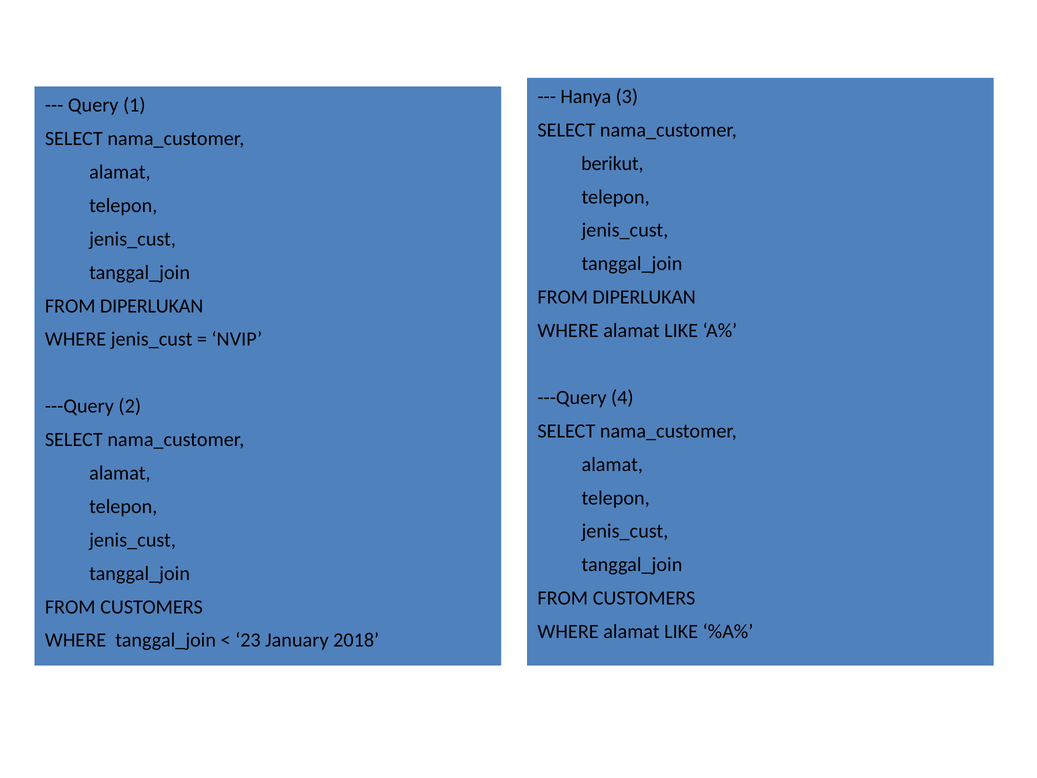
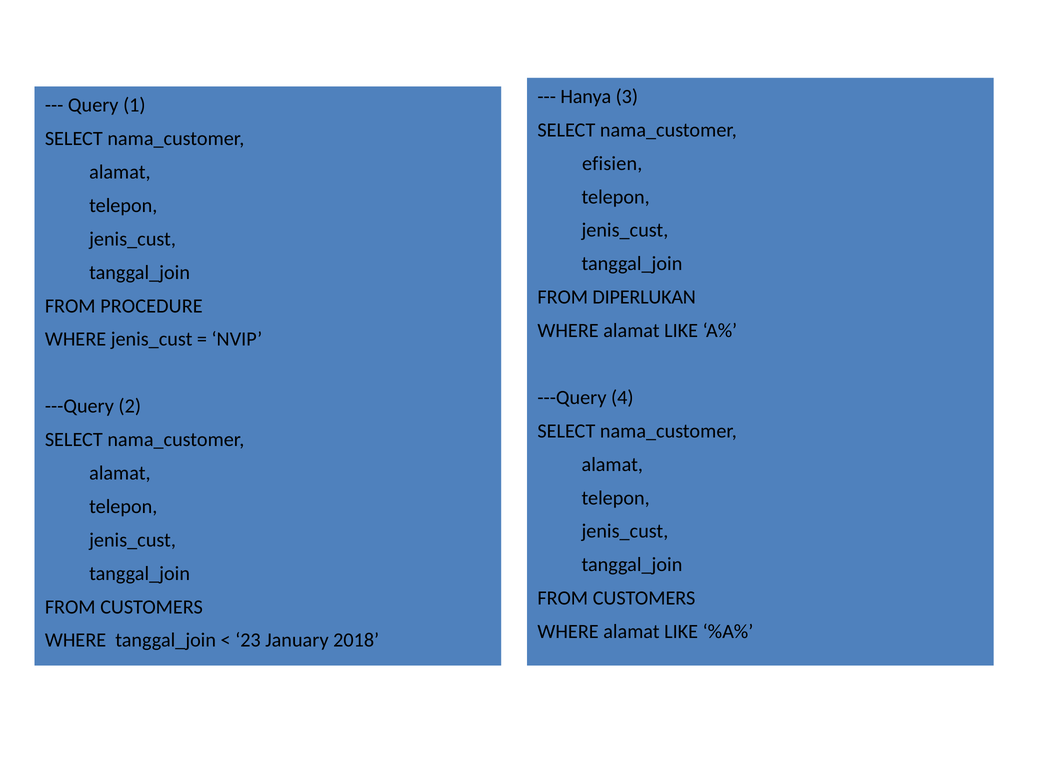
berikut: berikut -> efisien
DIPERLUKAN at (152, 306): DIPERLUKAN -> PROCEDURE
